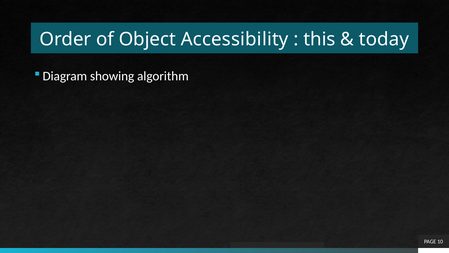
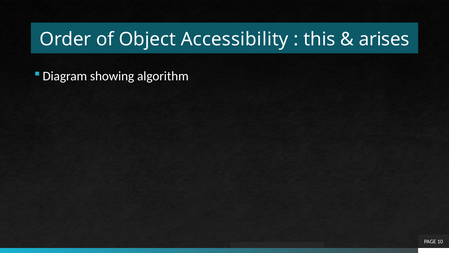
today: today -> arises
